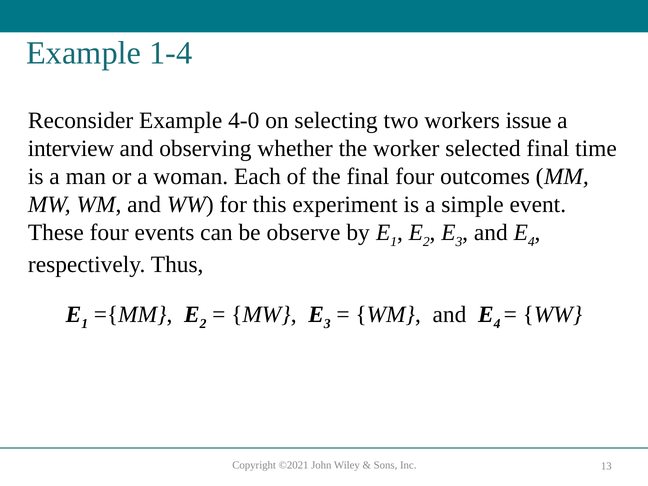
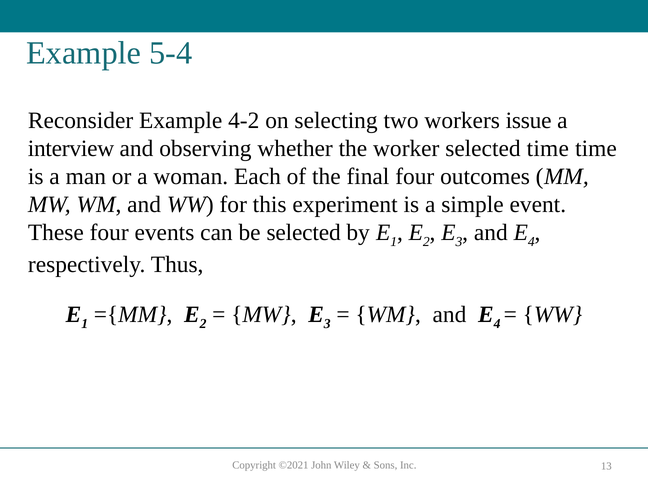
1-4: 1-4 -> 5-4
4-0: 4-0 -> 4-2
selected final: final -> time
be observe: observe -> selected
